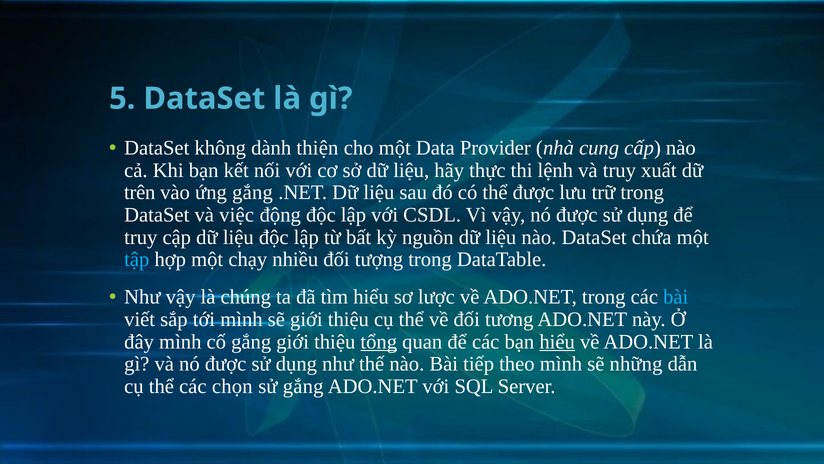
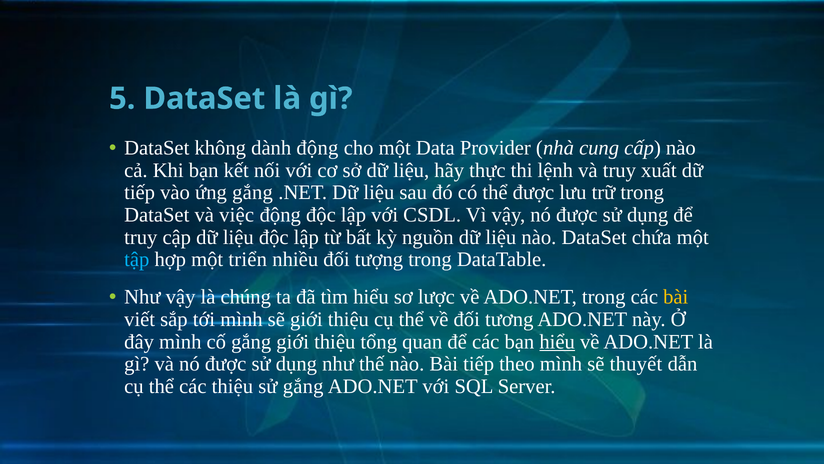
dành thiện: thiện -> động
trên at (140, 193): trên -> tiếp
chạy: chạy -> triển
bài at (676, 297) colour: light blue -> yellow
tổng underline: present -> none
những: những -> thuyết
các chọn: chọn -> thiệu
